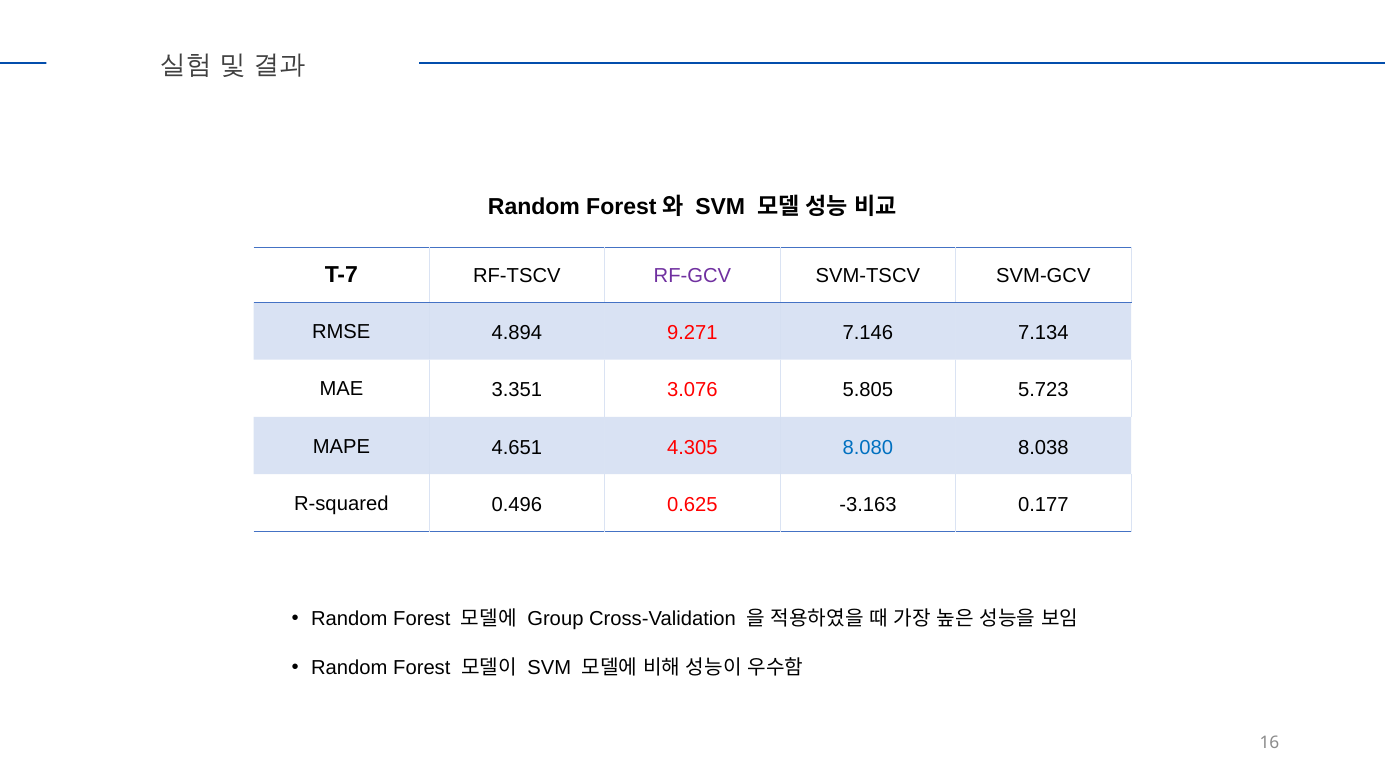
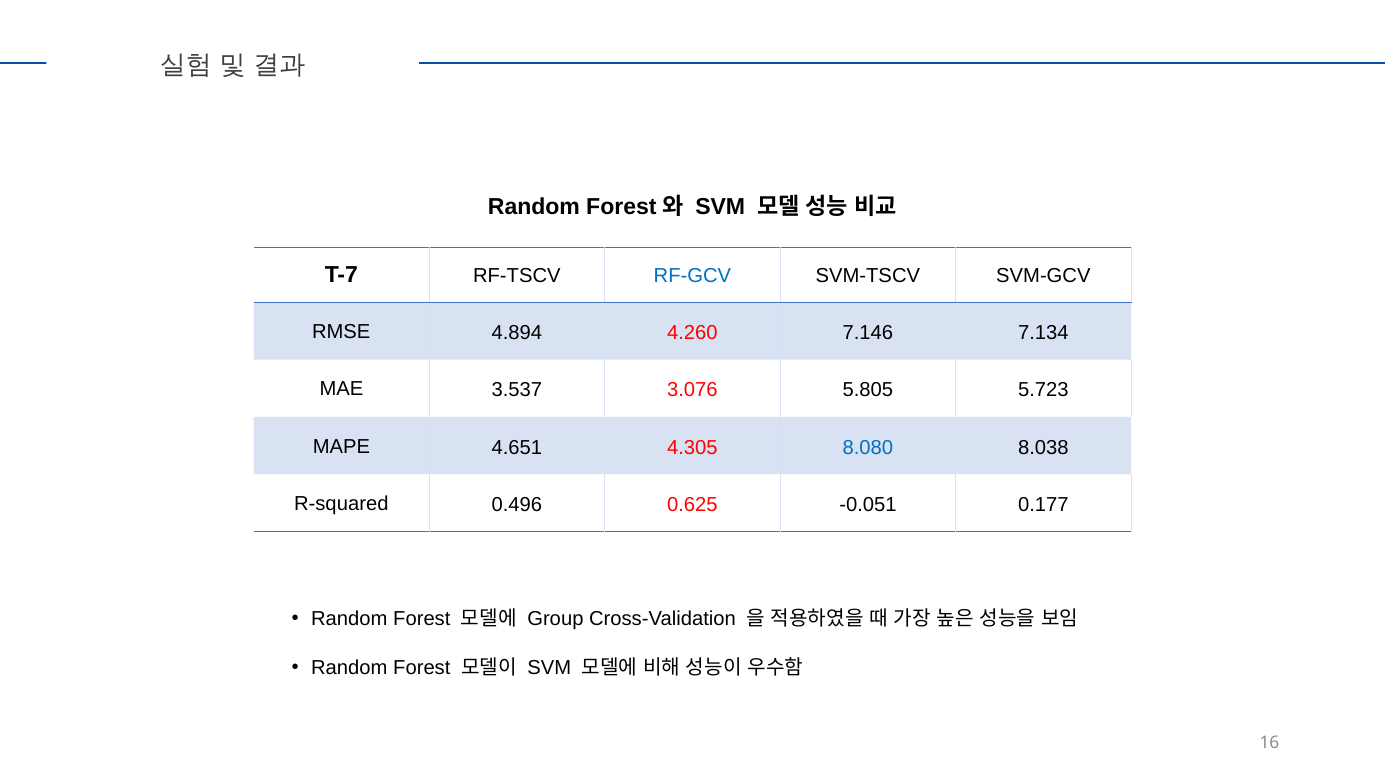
RF-GCV colour: purple -> blue
9.271: 9.271 -> 4.260
3.351: 3.351 -> 3.537
-3.163: -3.163 -> -0.051
